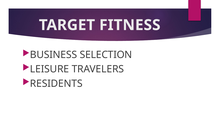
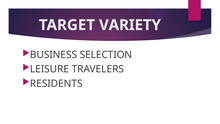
FITNESS: FITNESS -> VARIETY
